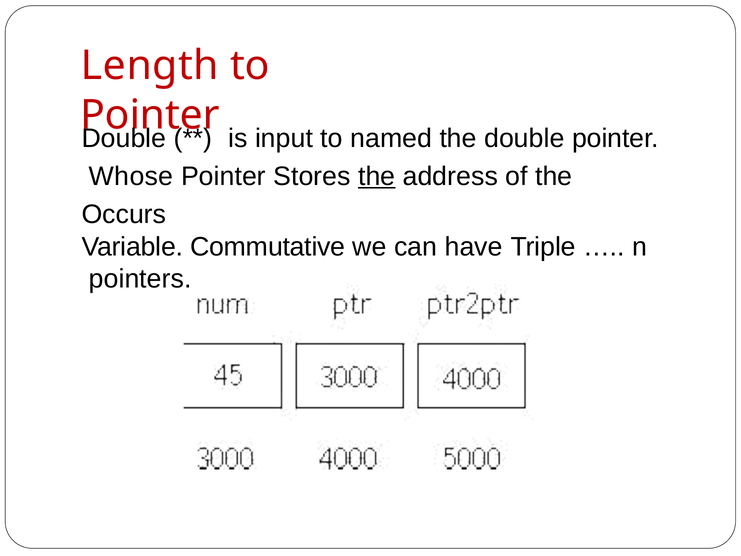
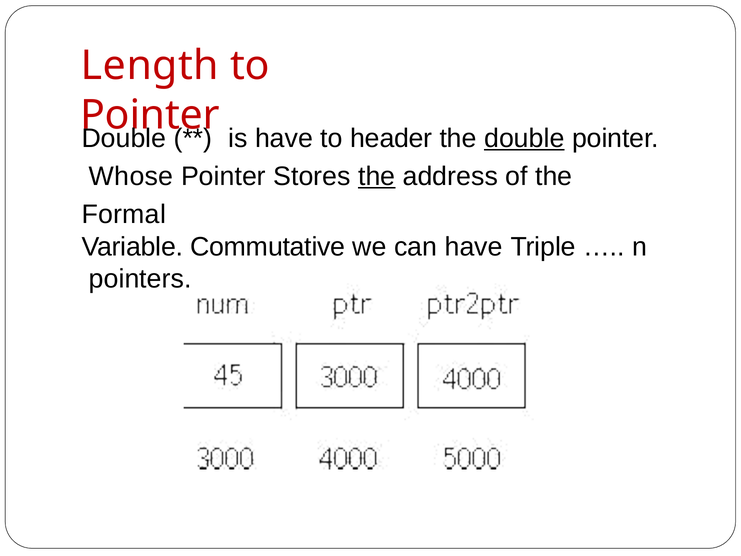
is input: input -> have
named: named -> header
double at (524, 138) underline: none -> present
Occurs: Occurs -> Formal
